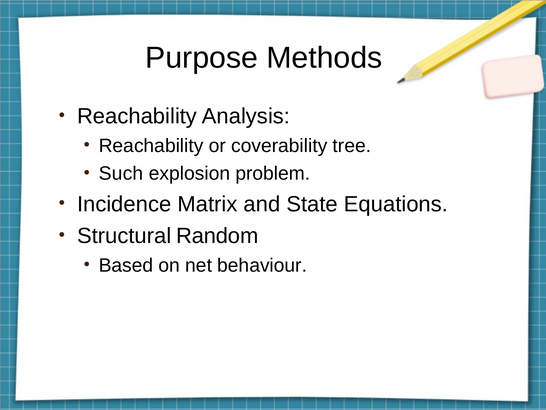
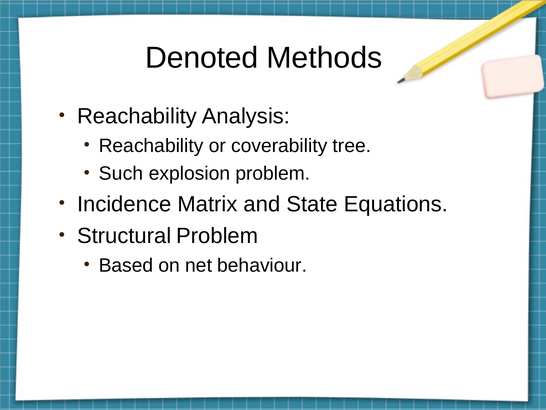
Purpose: Purpose -> Denoted
Structural Random: Random -> Problem
